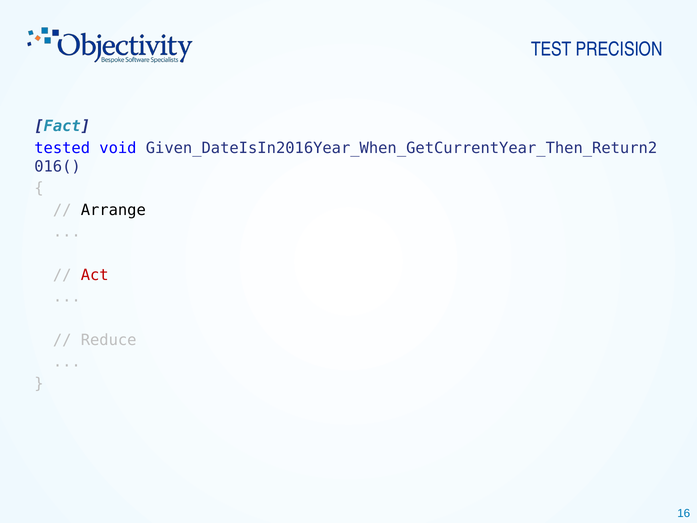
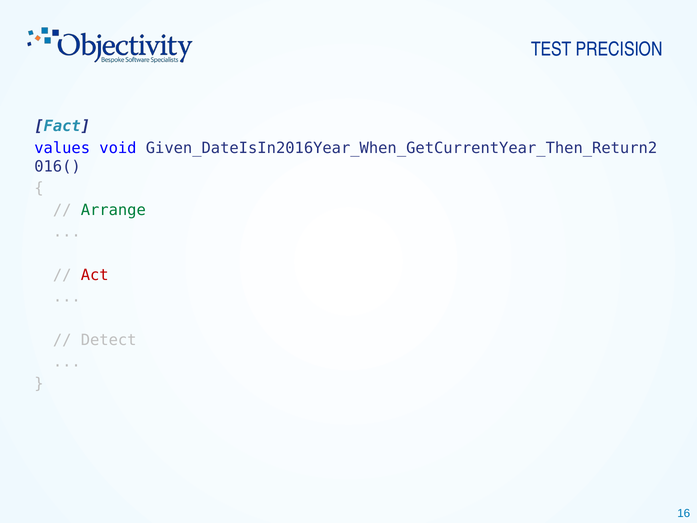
tested: tested -> values
Arrange colour: black -> green
Reduce: Reduce -> Detect
